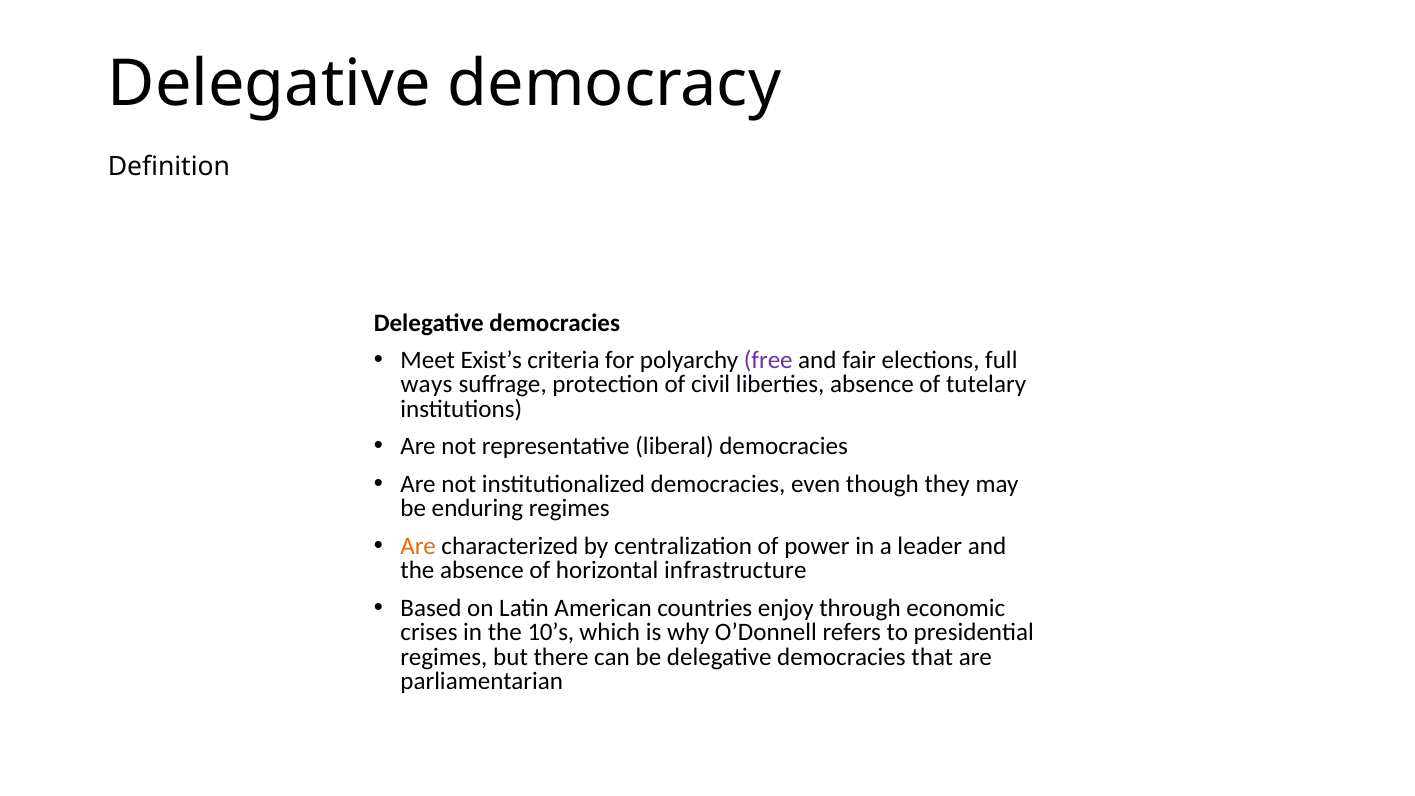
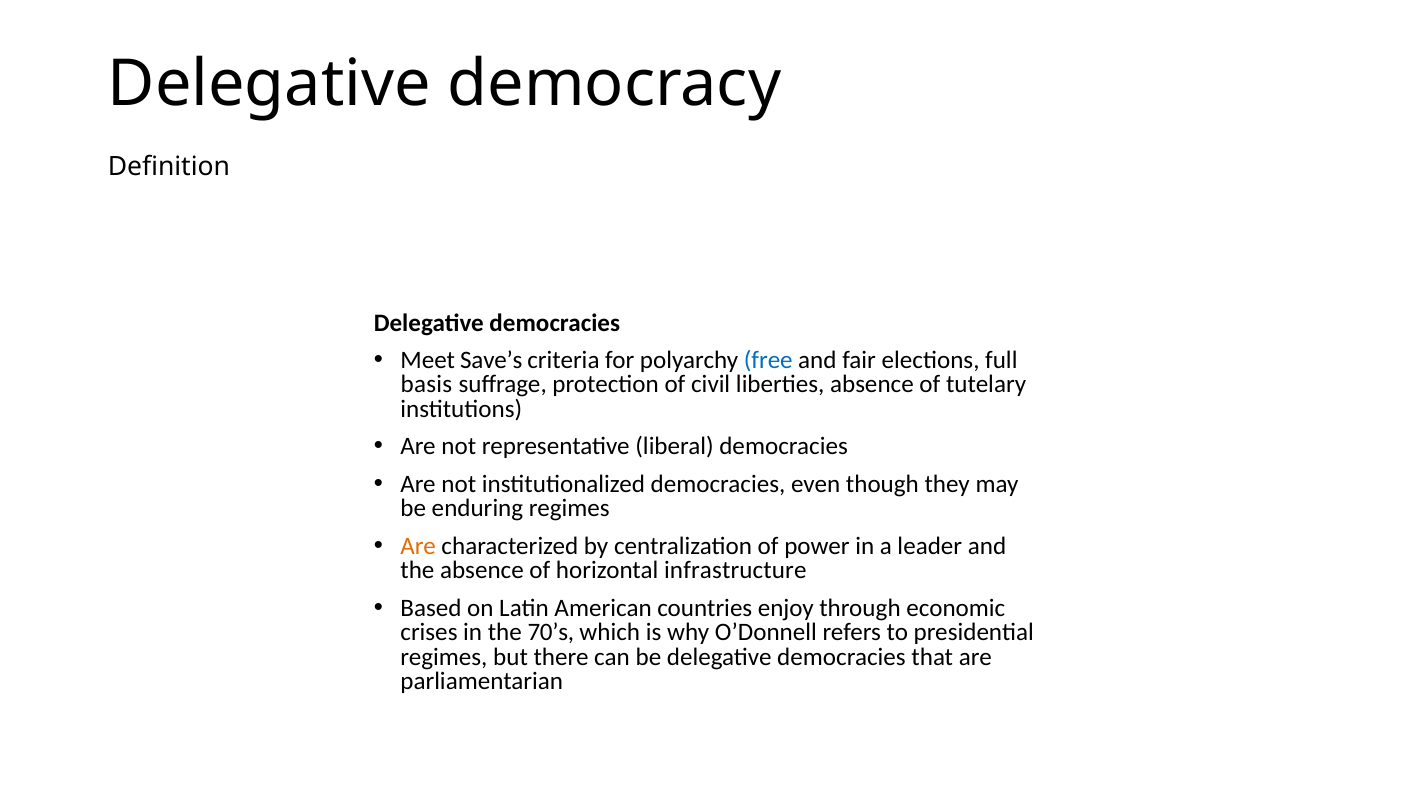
Exist’s: Exist’s -> Save’s
free colour: purple -> blue
ways: ways -> basis
10’s: 10’s -> 70’s
